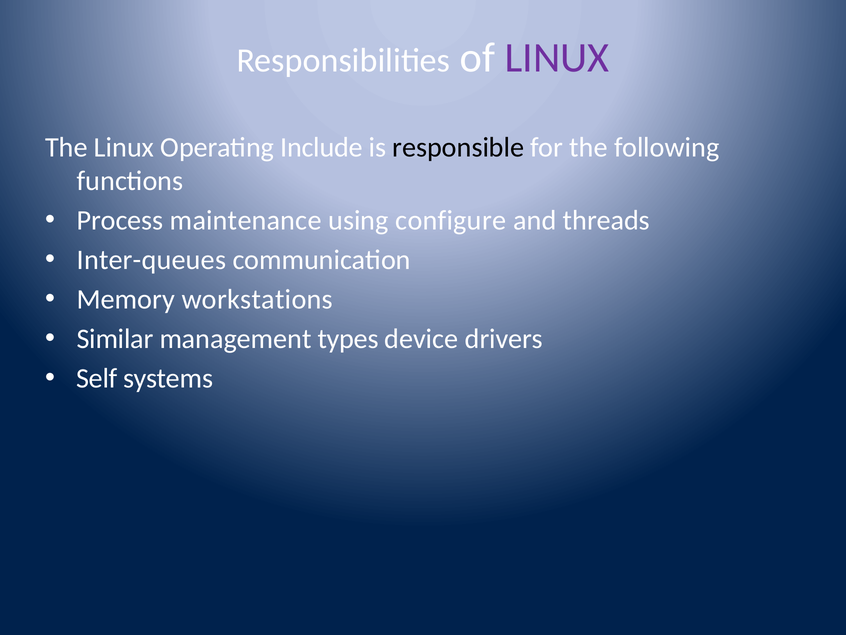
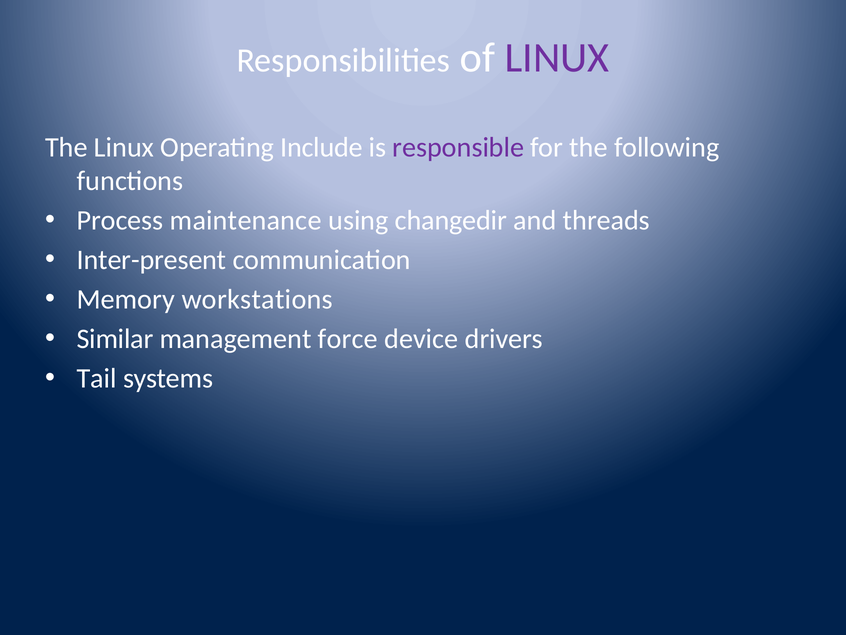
responsible colour: black -> purple
configure: configure -> changedir
Inter-queues: Inter-queues -> Inter-present
types: types -> force
Self: Self -> Tail
